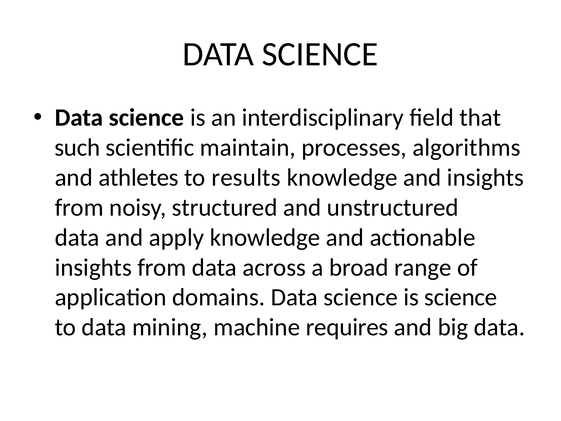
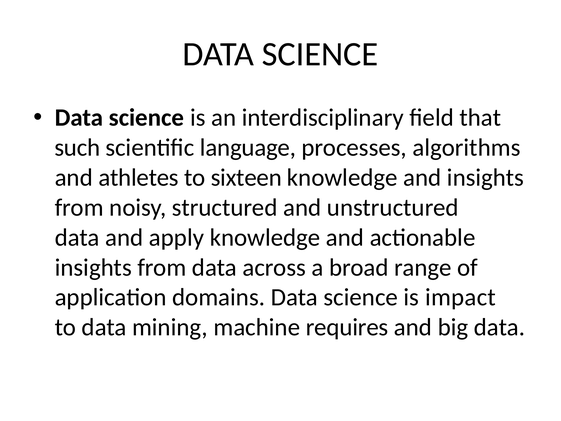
maintain: maintain -> language
results: results -> sixteen
is science: science -> impact
